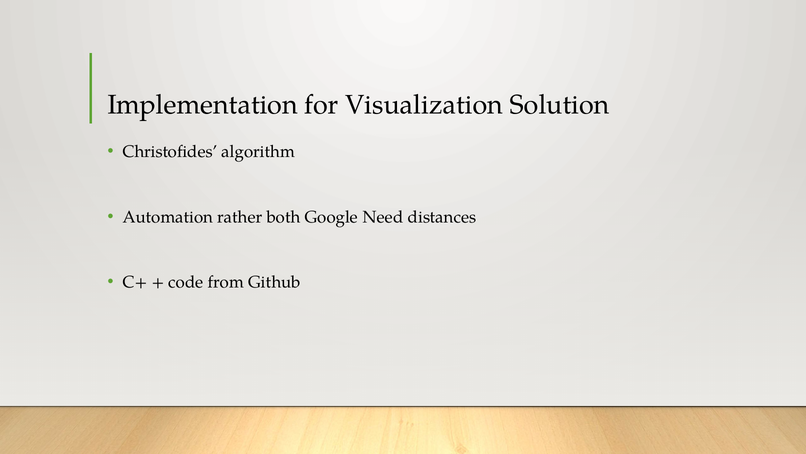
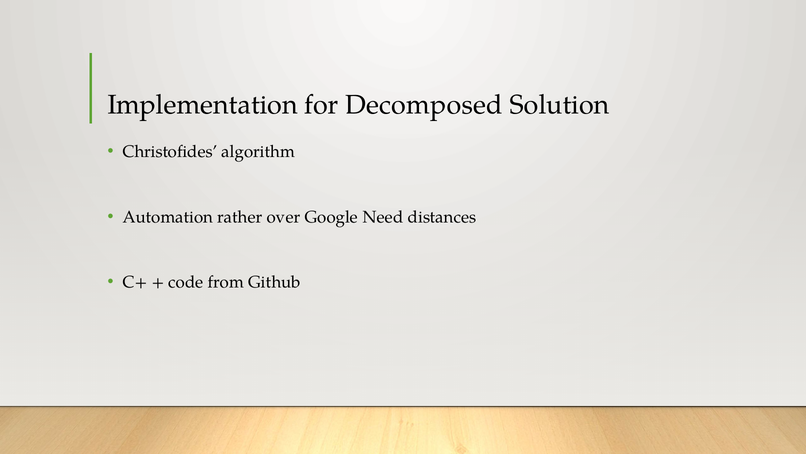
Visualization: Visualization -> Decomposed
both: both -> over
